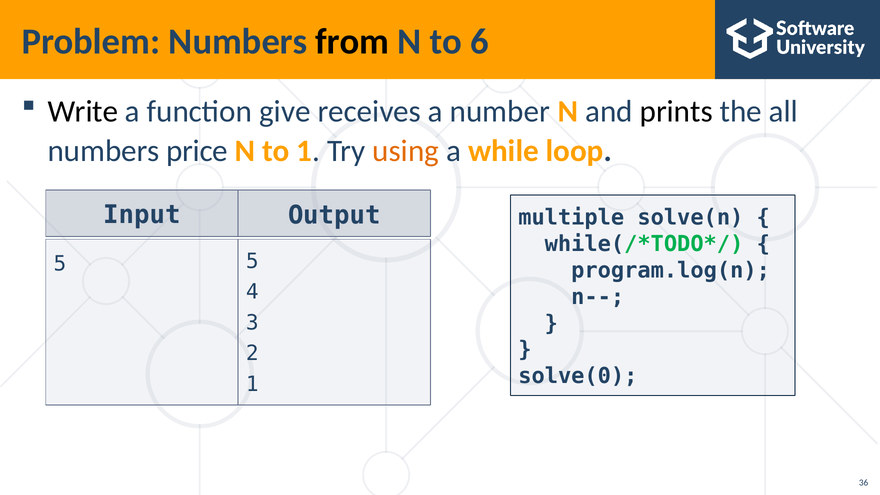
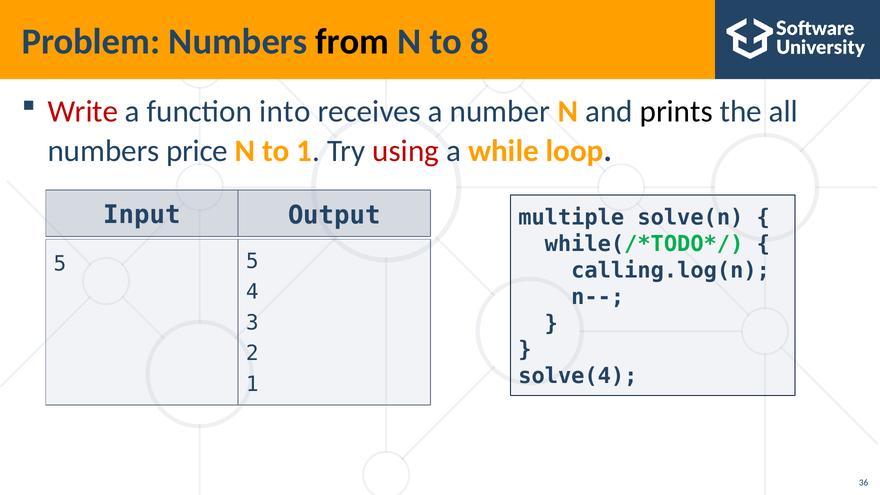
6: 6 -> 8
Write colour: black -> red
give: give -> into
using colour: orange -> red
program.log(n: program.log(n -> calling.log(n
solve(0: solve(0 -> solve(4
